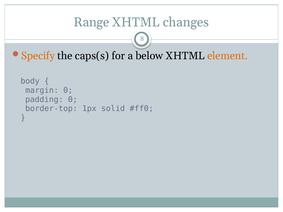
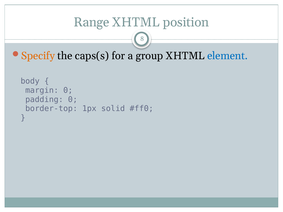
changes: changes -> position
below: below -> group
element colour: orange -> blue
